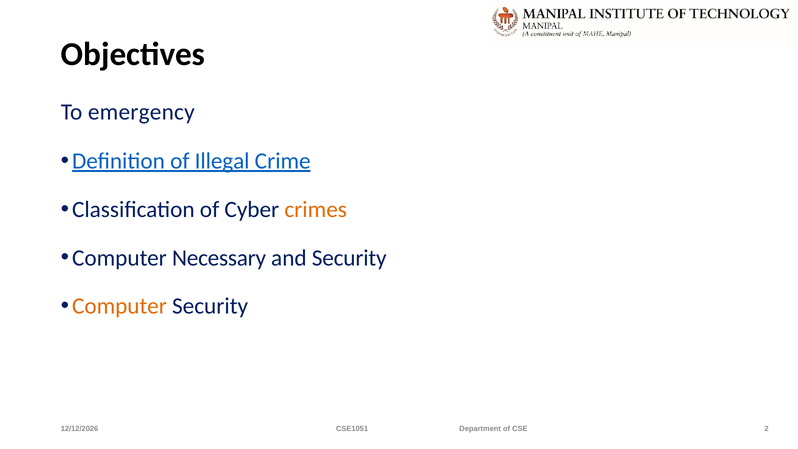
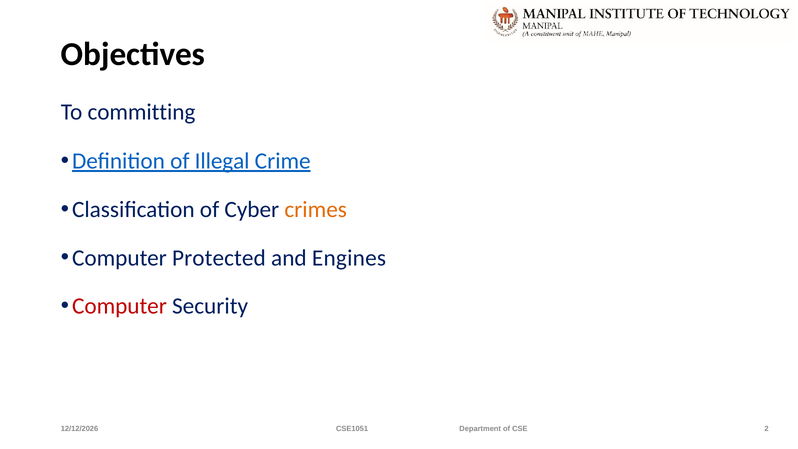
emergency: emergency -> committing
Necessary: Necessary -> Protected
and Security: Security -> Engines
Computer at (119, 306) colour: orange -> red
